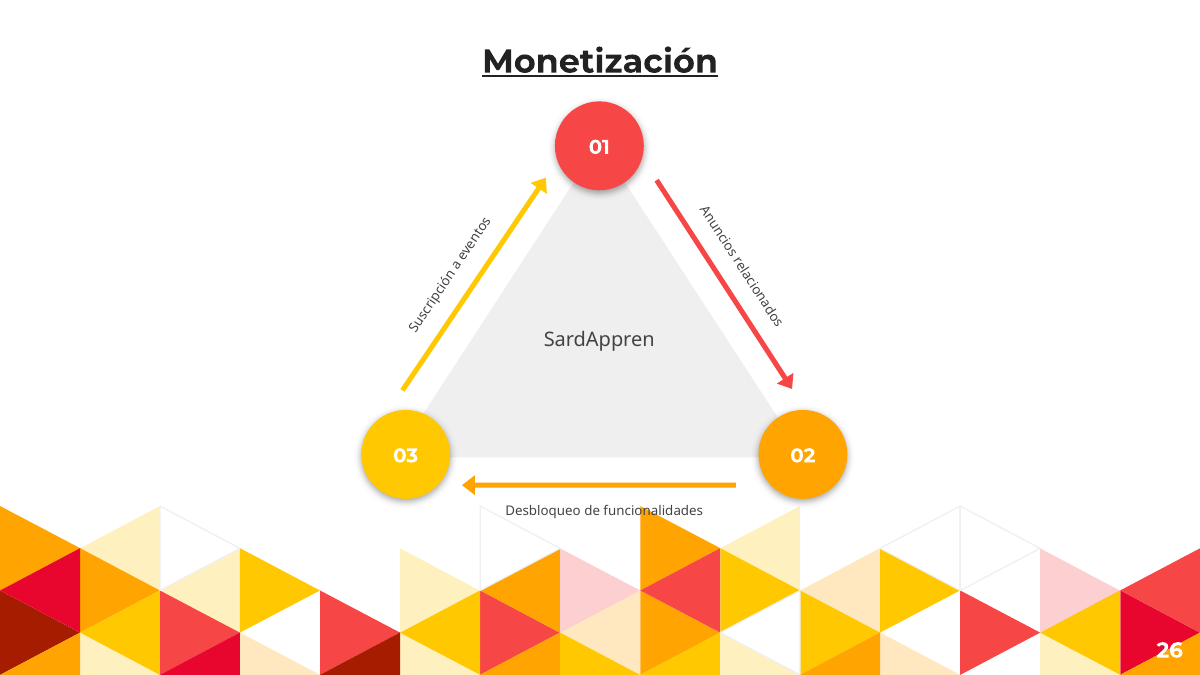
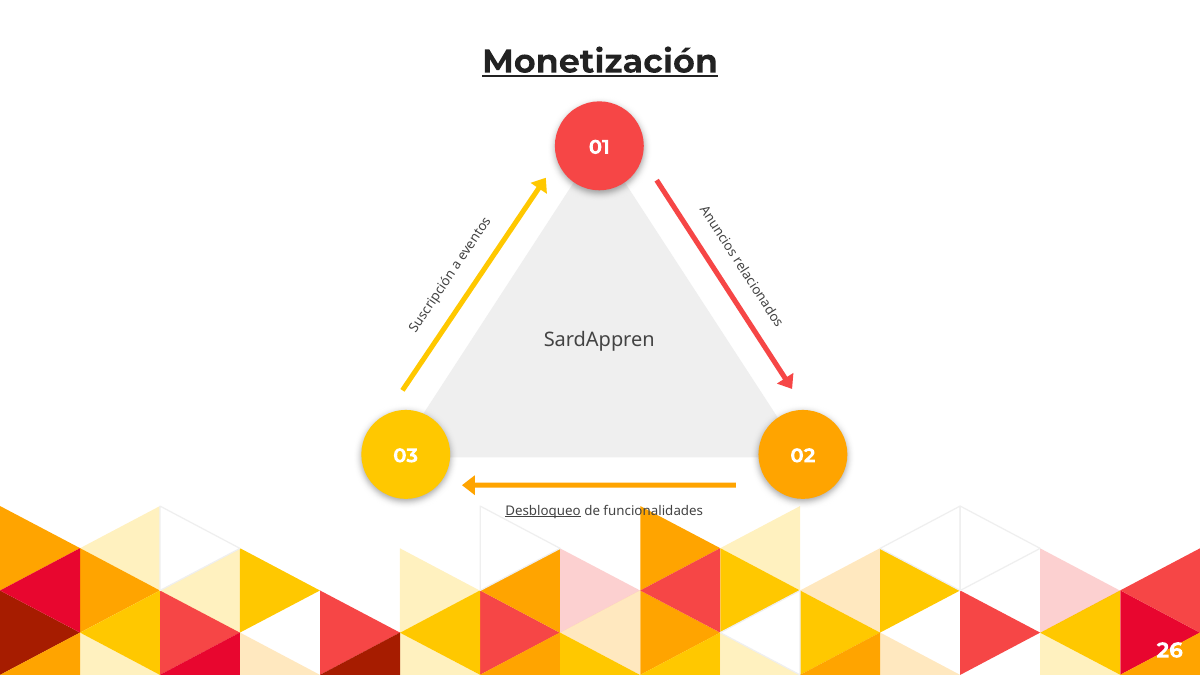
Desbloqueo underline: none -> present
